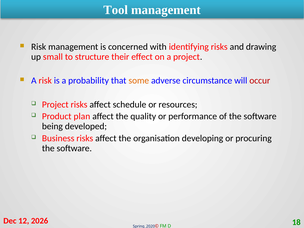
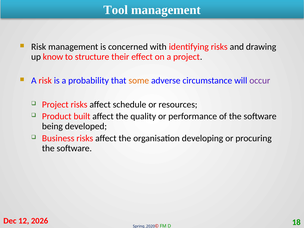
small: small -> know
occur colour: red -> purple
plan: plan -> built
